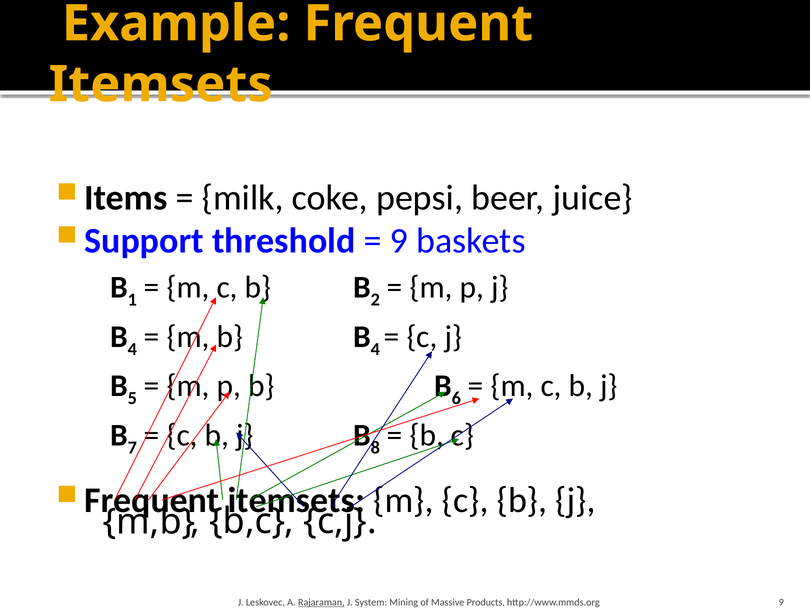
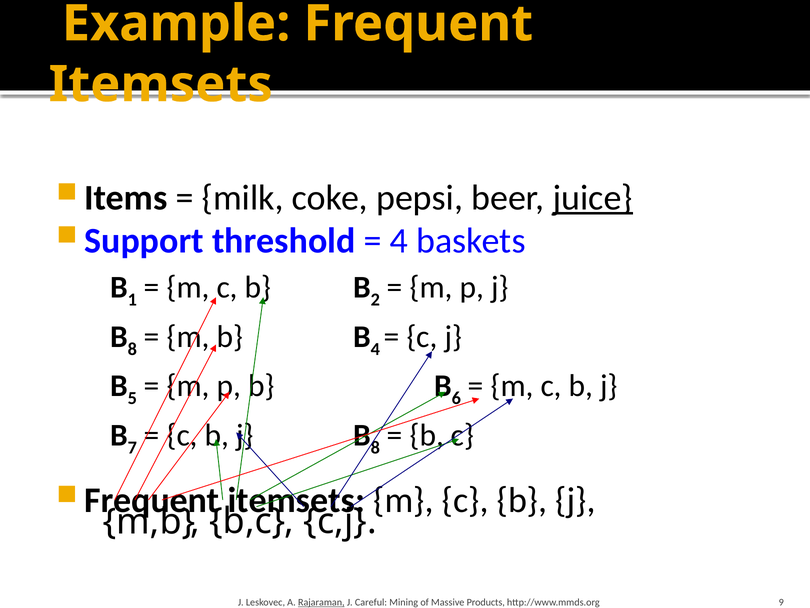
juice underline: none -> present
9 at (399, 241): 9 -> 4
4 at (132, 349): 4 -> 8
System: System -> Careful
